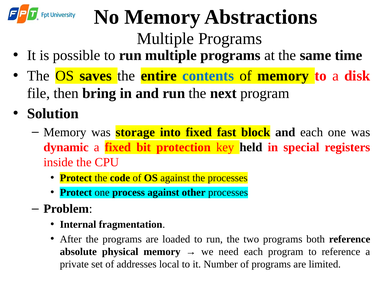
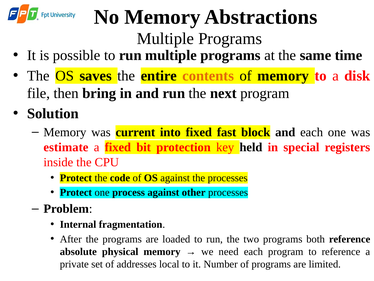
contents colour: blue -> orange
storage: storage -> current
dynamic: dynamic -> estimate
